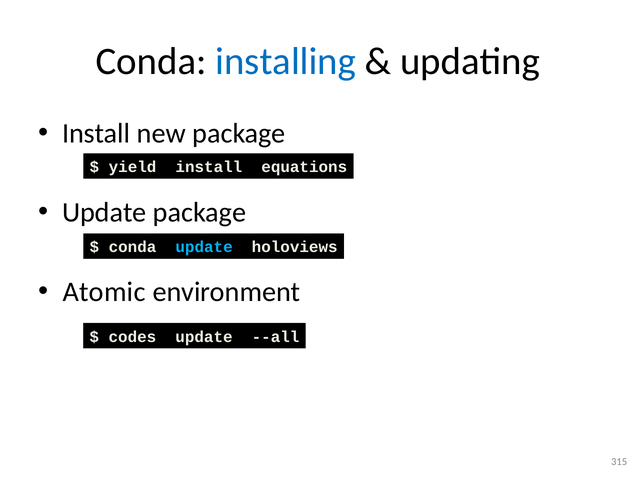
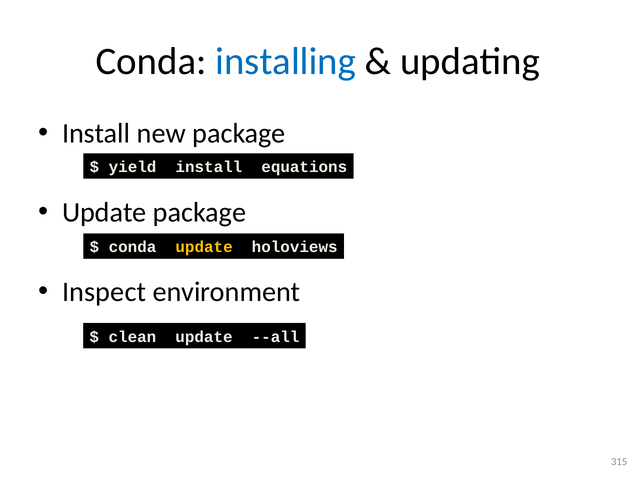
update at (204, 247) colour: light blue -> yellow
Atomic: Atomic -> Inspect
codes: codes -> clean
